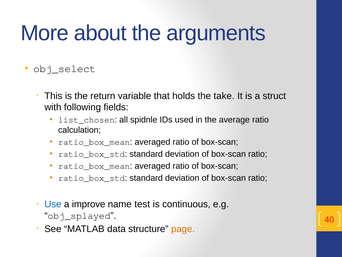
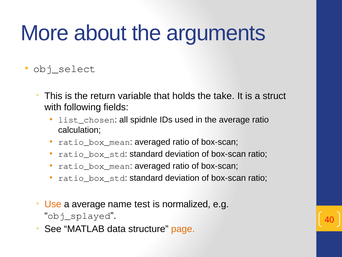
Use colour: blue -> orange
a improve: improve -> average
continuous: continuous -> normalized
